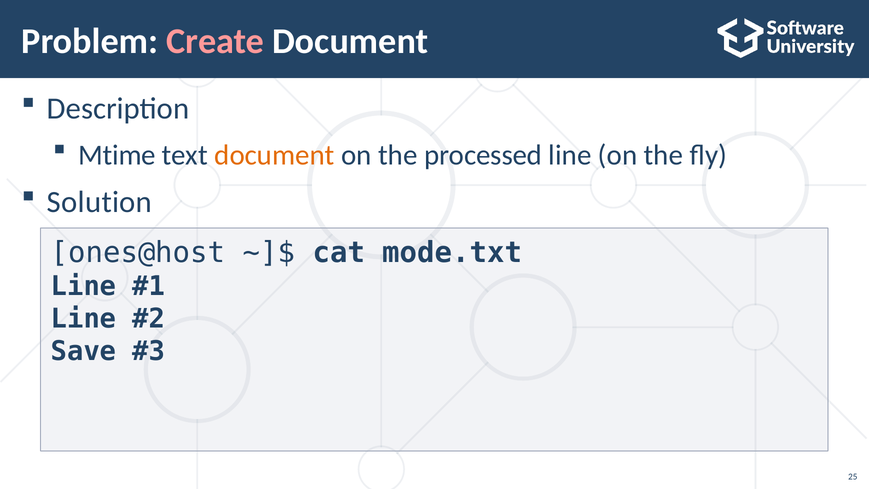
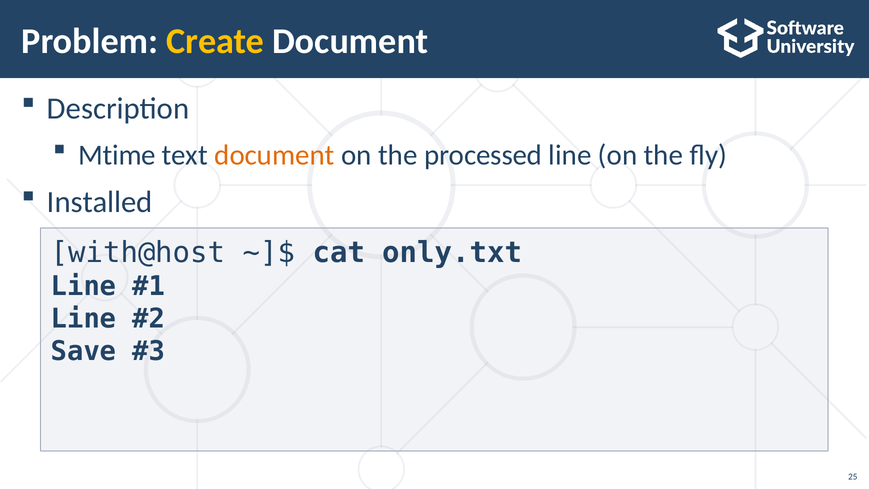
Create colour: pink -> yellow
Solution: Solution -> Installed
ones@host: ones@host -> with@host
mode.txt: mode.txt -> only.txt
